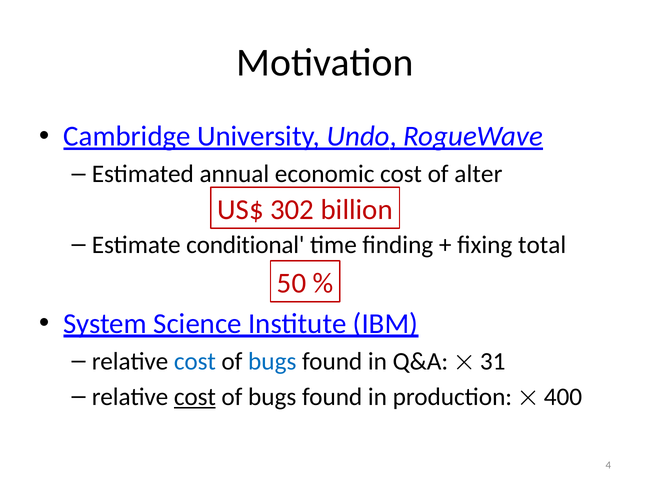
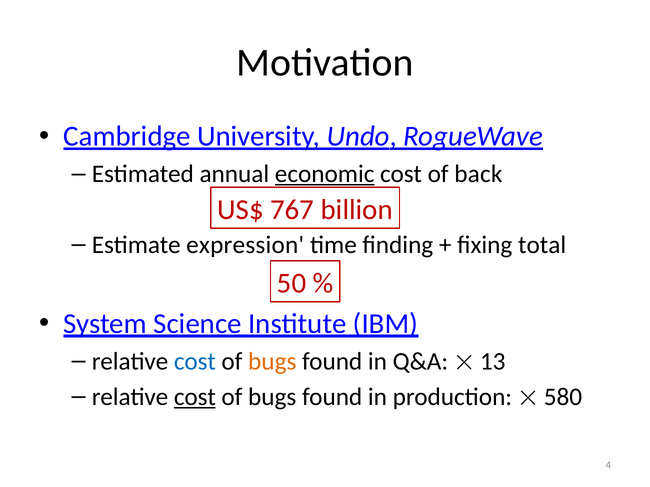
economic underline: none -> present
alter: alter -> back
302: 302 -> 767
conditional: conditional -> expression
bugs at (272, 362) colour: blue -> orange
31: 31 -> 13
400: 400 -> 580
